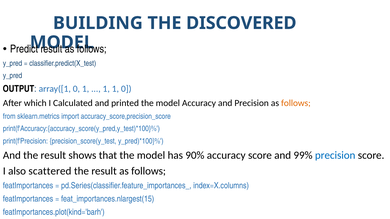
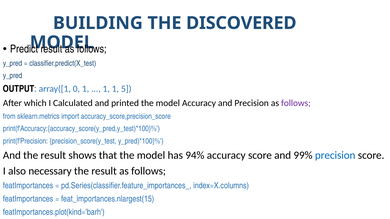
1 0: 0 -> 5
follows at (296, 103) colour: orange -> purple
90%: 90% -> 94%
scattered: scattered -> necessary
